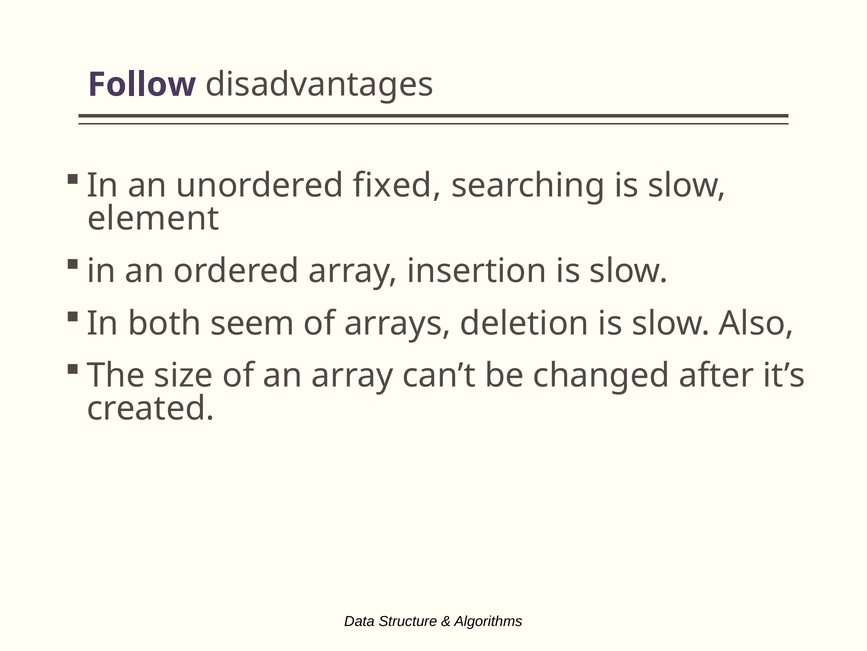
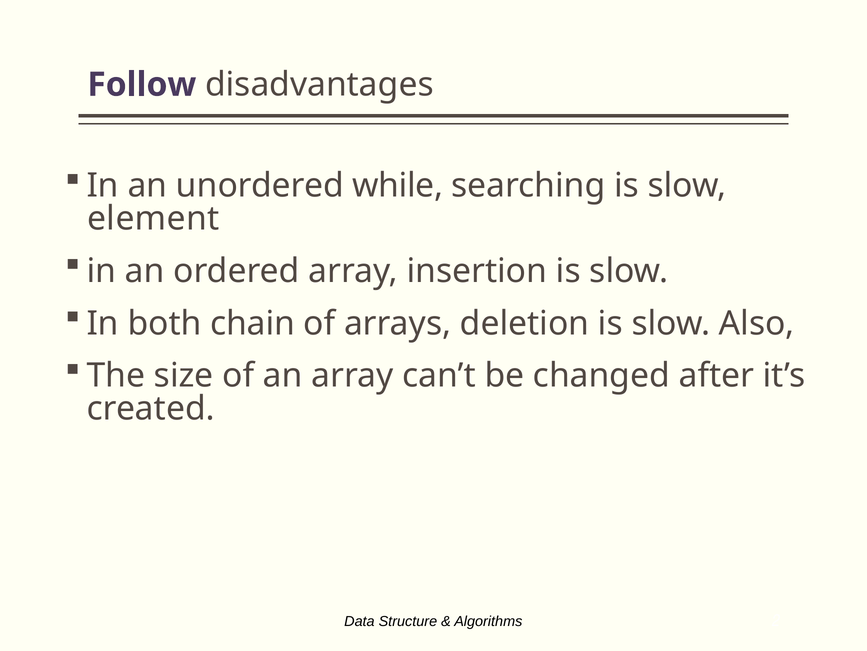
fixed: fixed -> while
seem: seem -> chain
